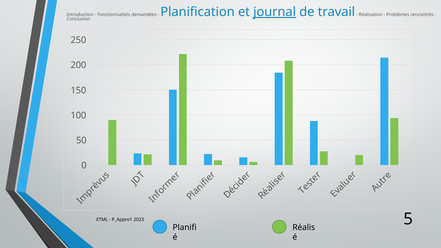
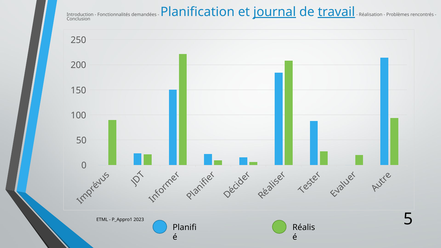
travail underline: none -> present
